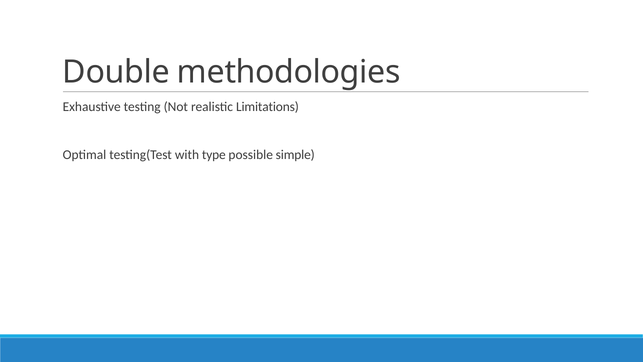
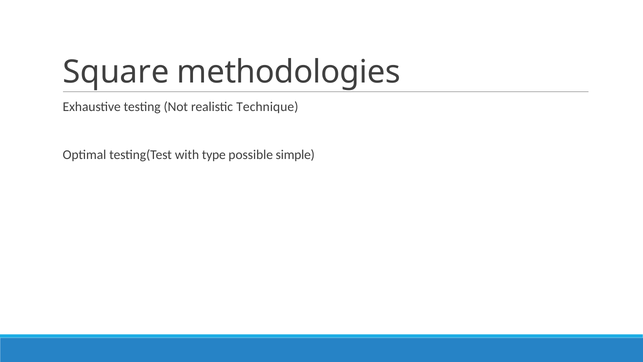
Double: Double -> Square
Limitations: Limitations -> Technique
